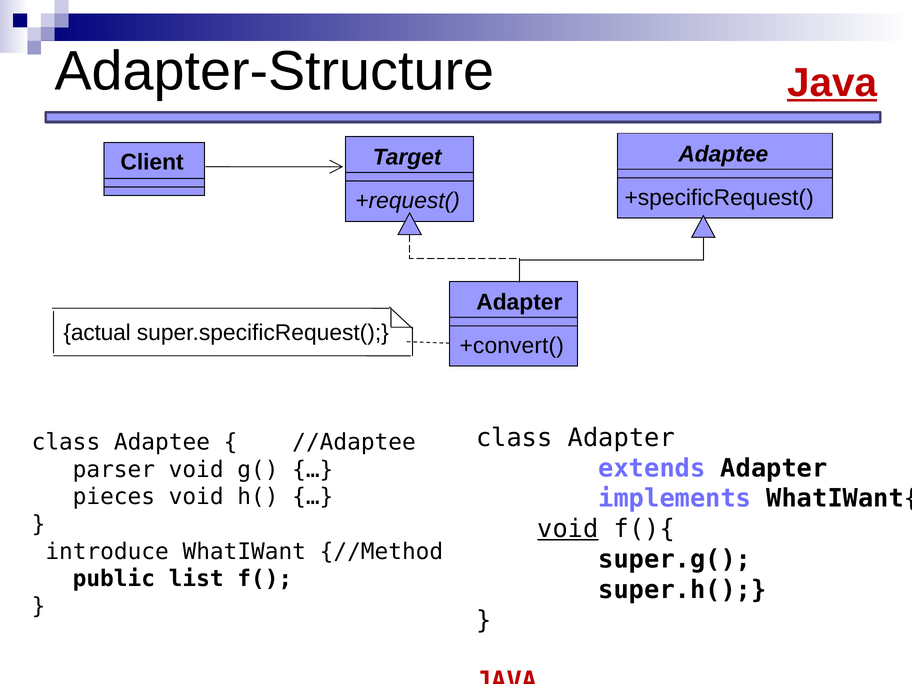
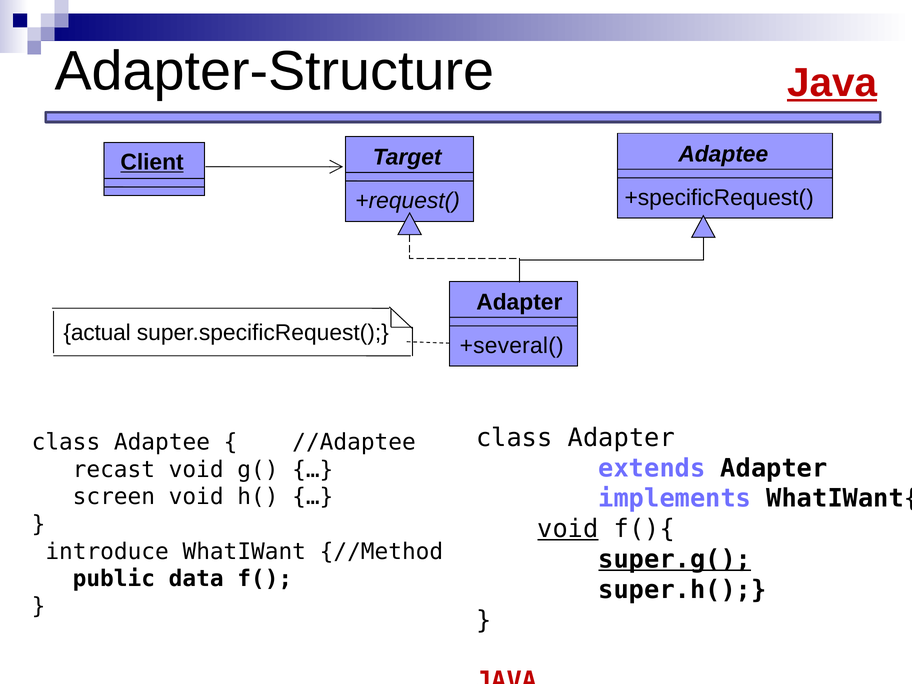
Client underline: none -> present
+convert(: +convert( -> +several(
parser: parser -> recast
pieces: pieces -> screen
super.g( underline: none -> present
list: list -> data
